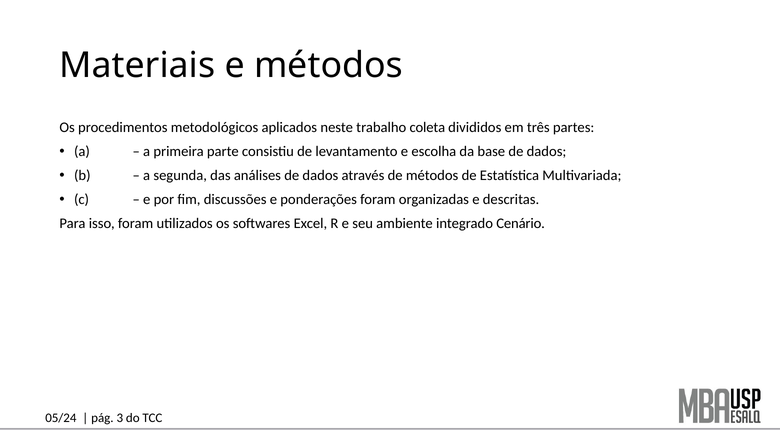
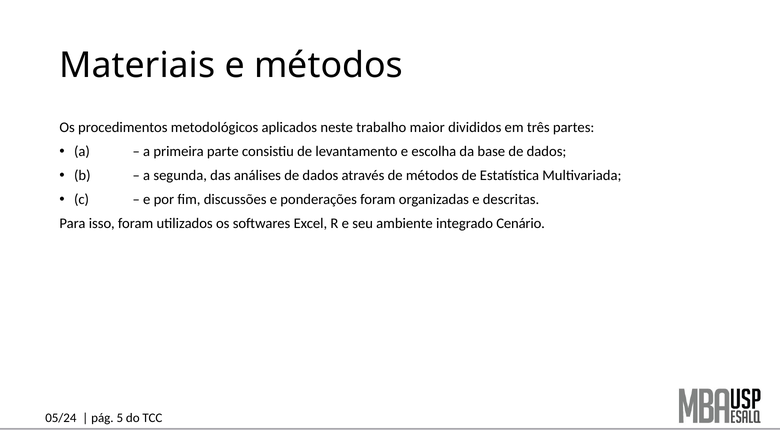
coleta: coleta -> maior
3: 3 -> 5
